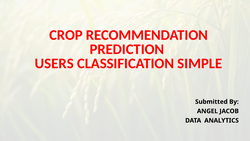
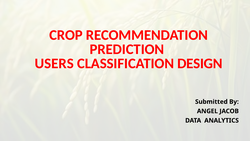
SIMPLE: SIMPLE -> DESIGN
